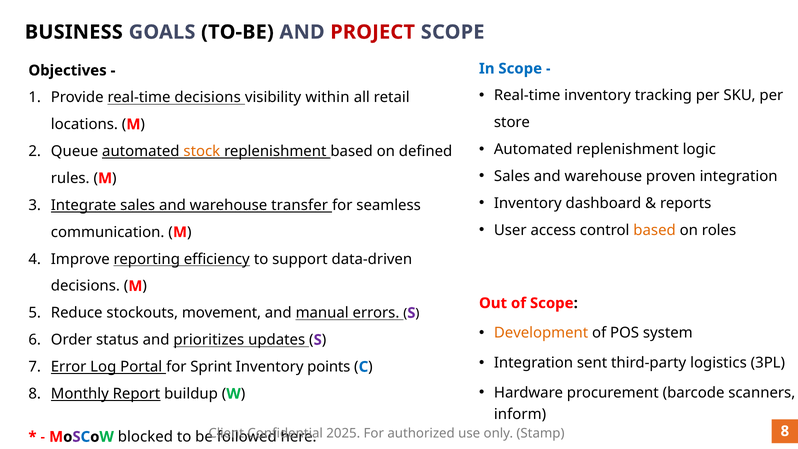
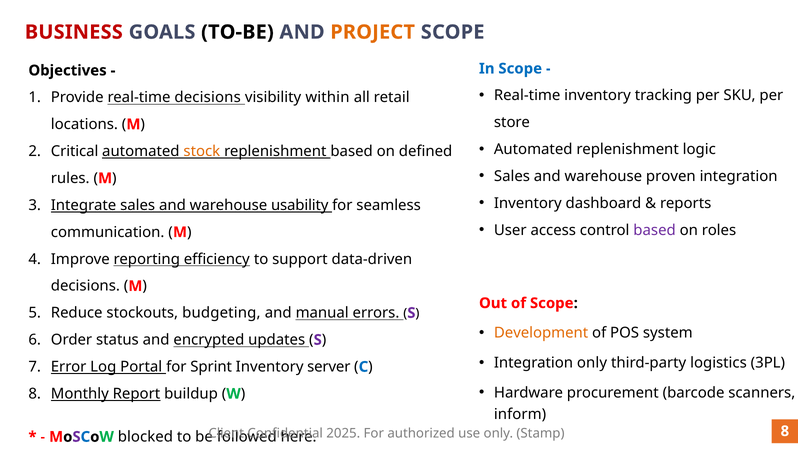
BUSINESS colour: black -> red
PROJECT colour: red -> orange
Queue: Queue -> Critical
transfer: transfer -> usability
based at (655, 230) colour: orange -> purple
movement: movement -> budgeting
prioritizes: prioritizes -> encrypted
Integration sent: sent -> only
points: points -> server
